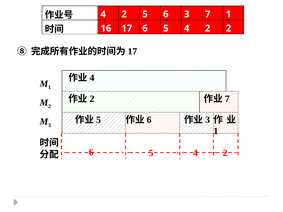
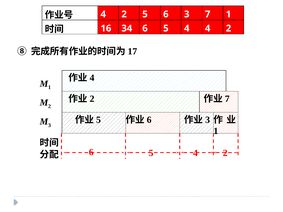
17: 17 -> 34
5 4 2: 2 -> 4
